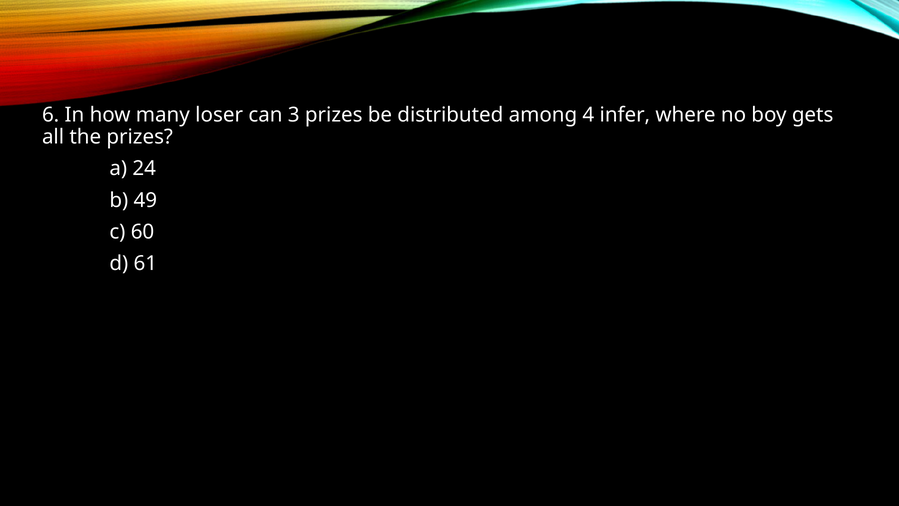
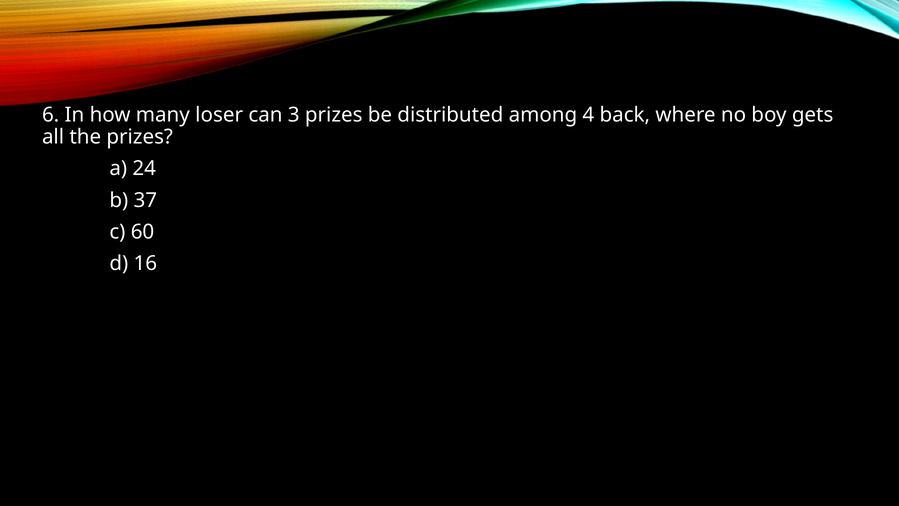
infer: infer -> back
49: 49 -> 37
61: 61 -> 16
